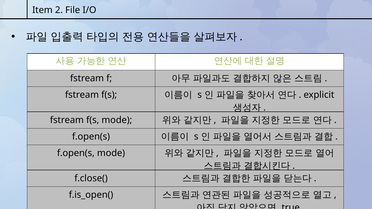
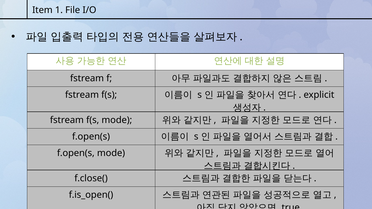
2: 2 -> 1
